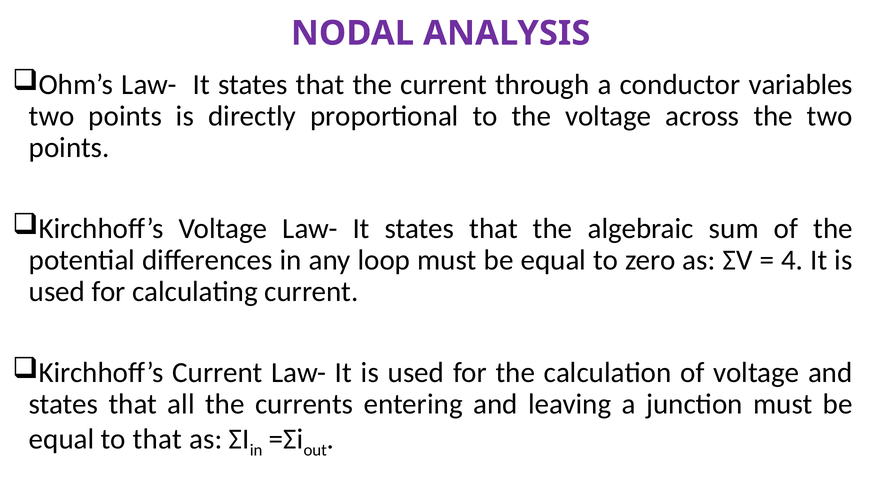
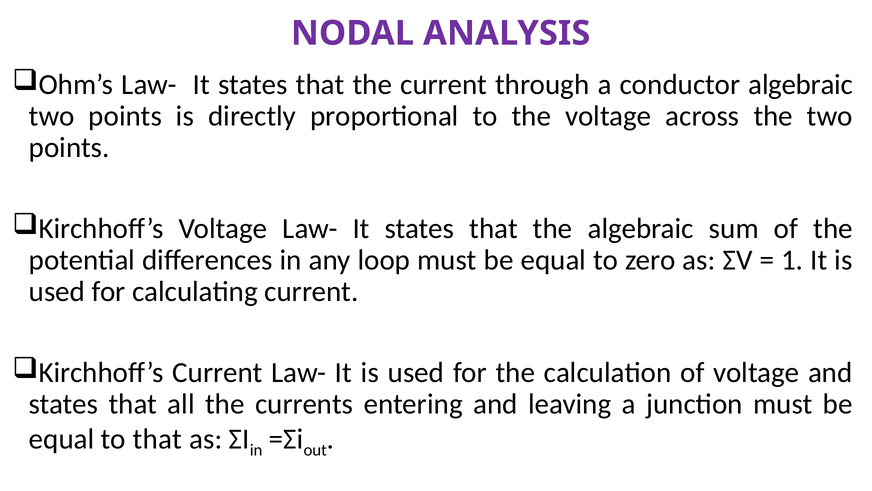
conductor variables: variables -> algebraic
4: 4 -> 1
